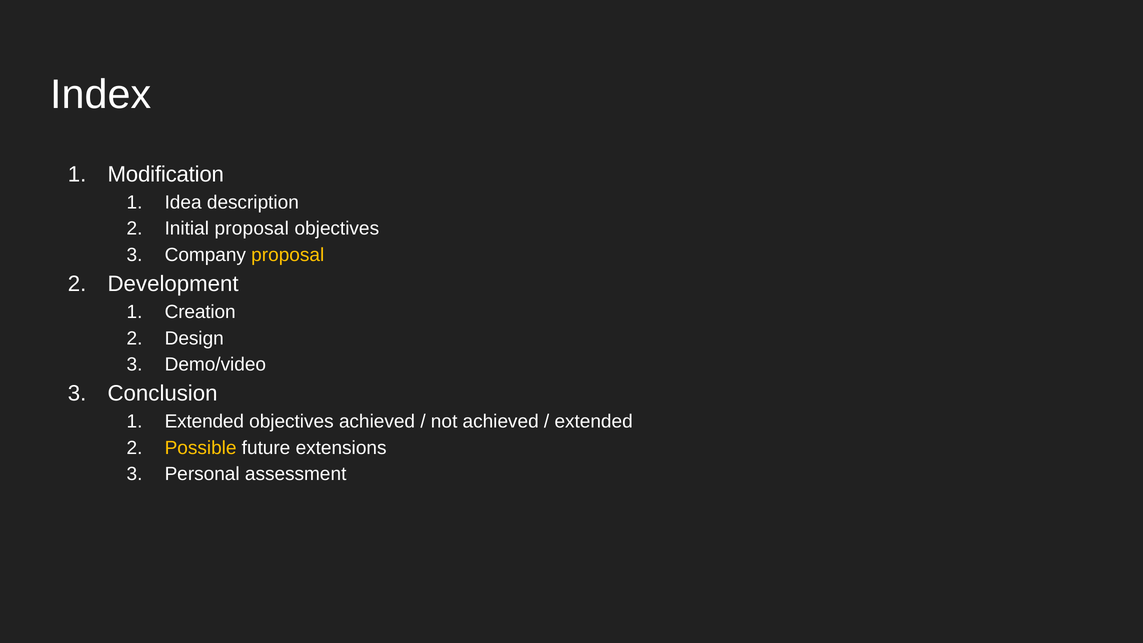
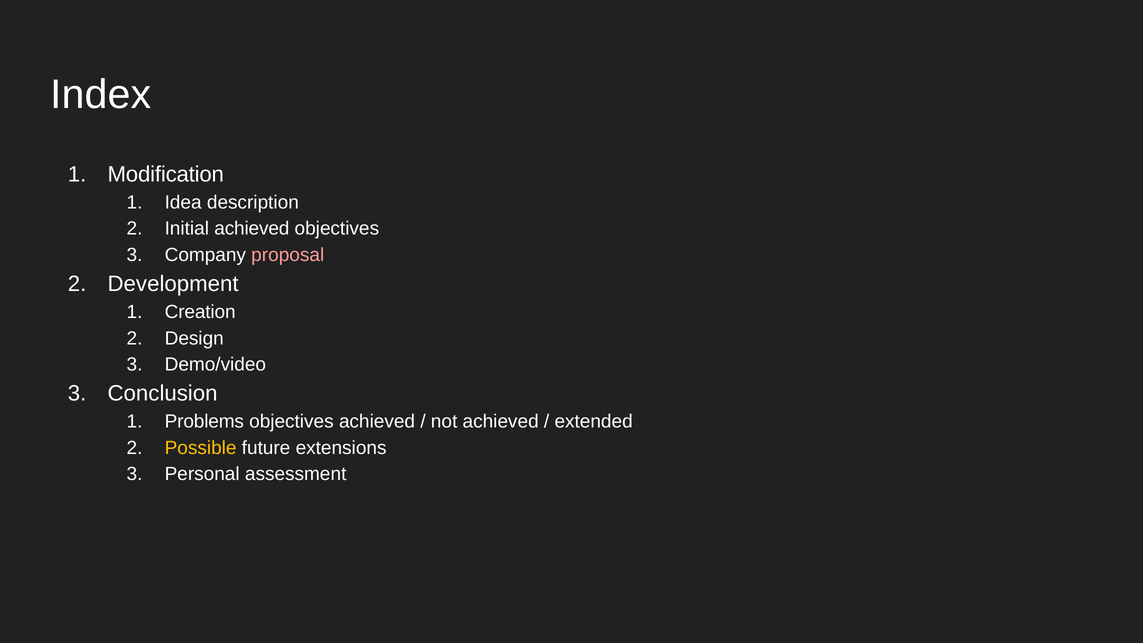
Initial proposal: proposal -> achieved
proposal at (288, 255) colour: yellow -> pink
Extended at (204, 422): Extended -> Problems
